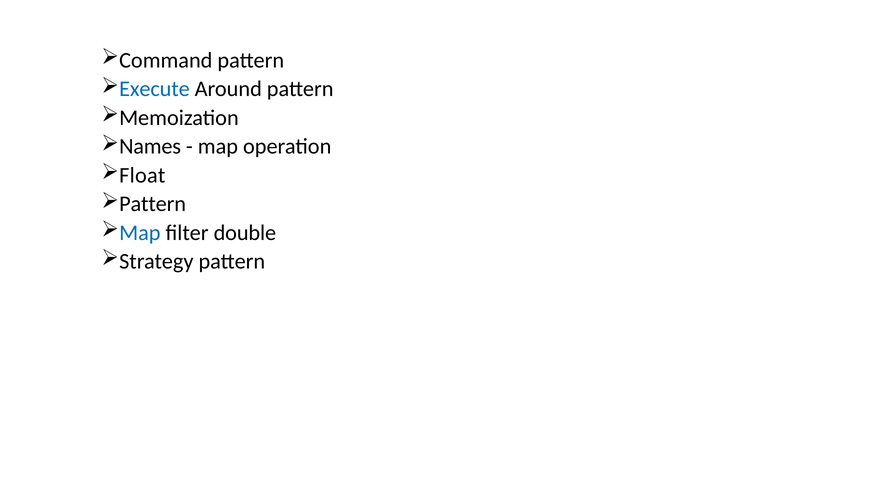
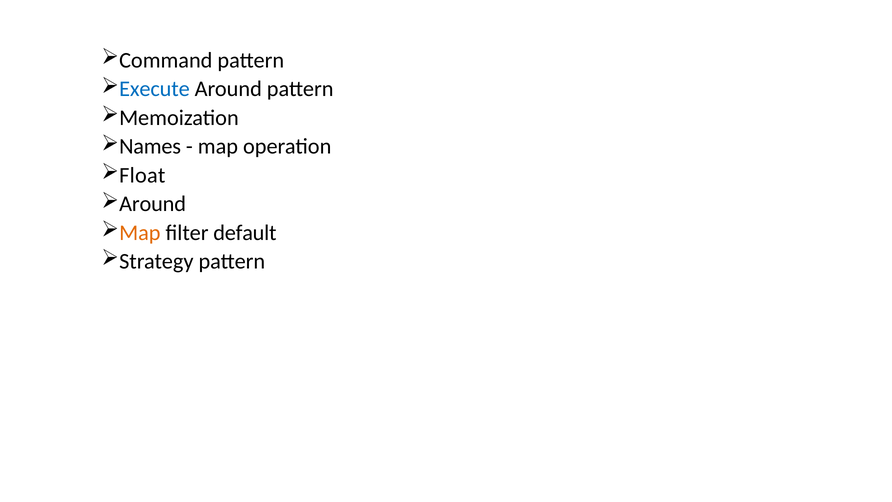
Pattern at (153, 204): Pattern -> Around
Map at (140, 233) colour: blue -> orange
double: double -> default
